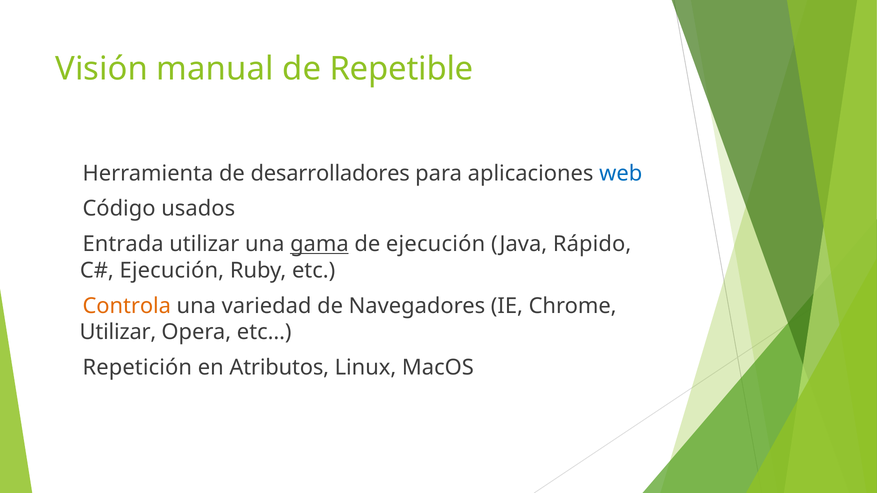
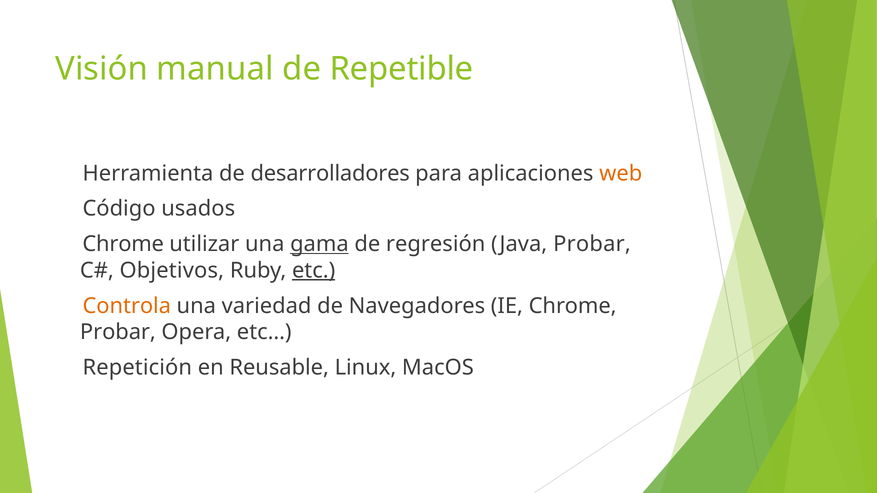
web colour: blue -> orange
Entrada at (123, 244): Entrada -> Chrome
de ejecución: ejecución -> regresión
Java Rápido: Rápido -> Probar
Ejecución at (172, 271): Ejecución -> Objetivos
etc underline: none -> present
Utilizar at (118, 332): Utilizar -> Probar
Atributos: Atributos -> Reusable
